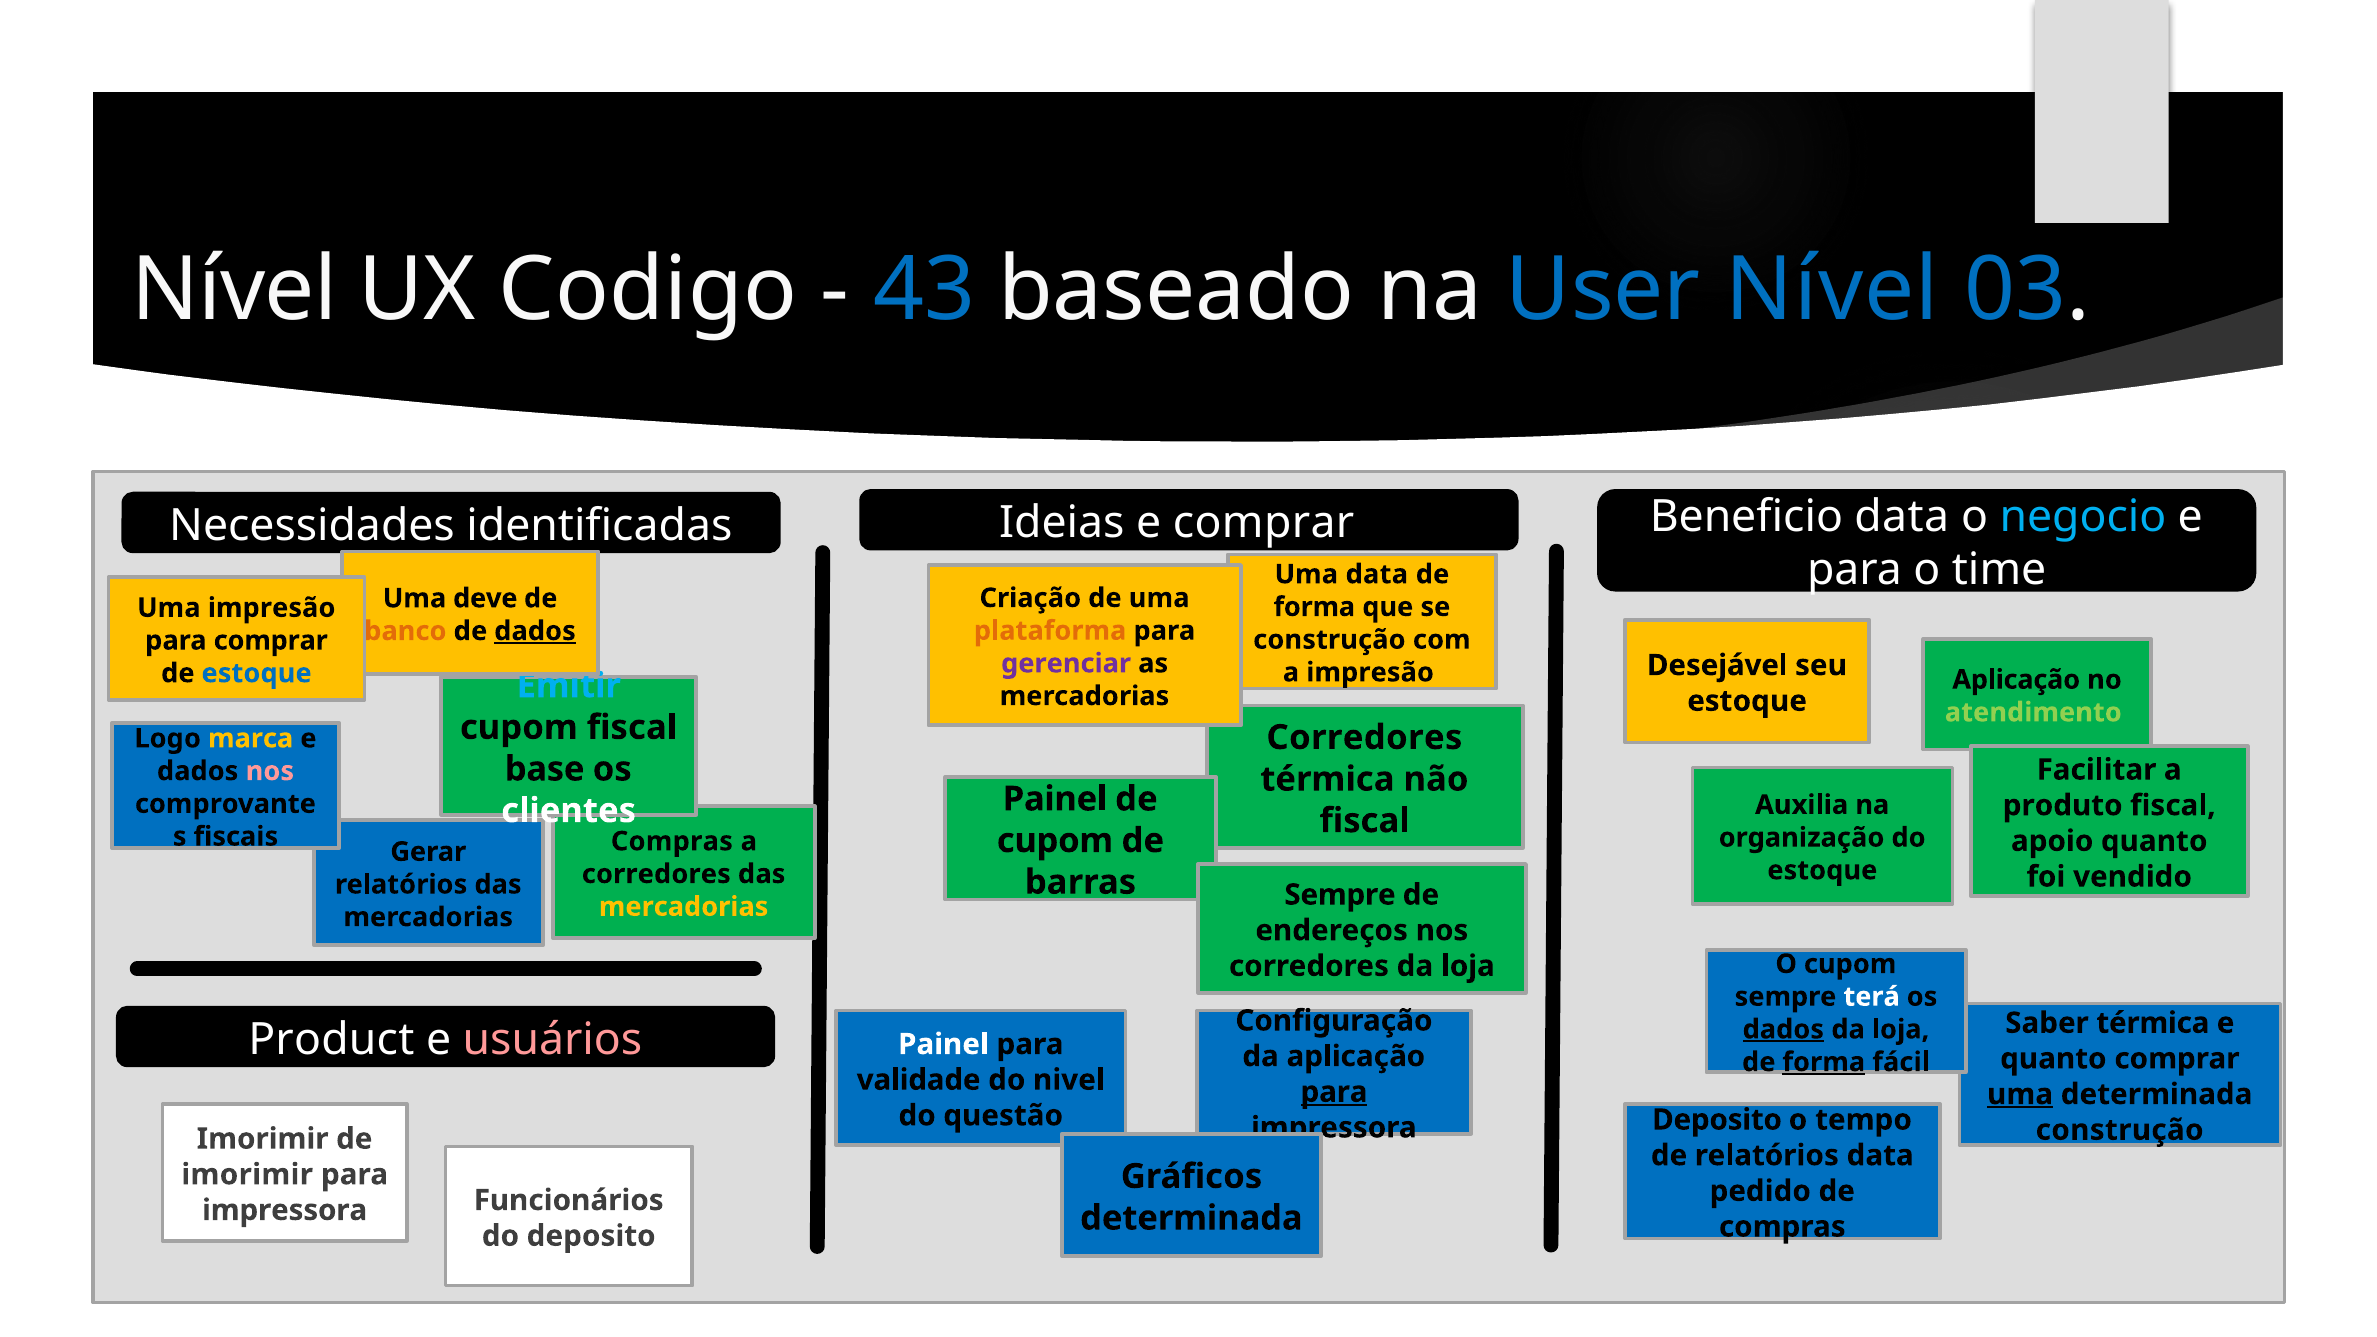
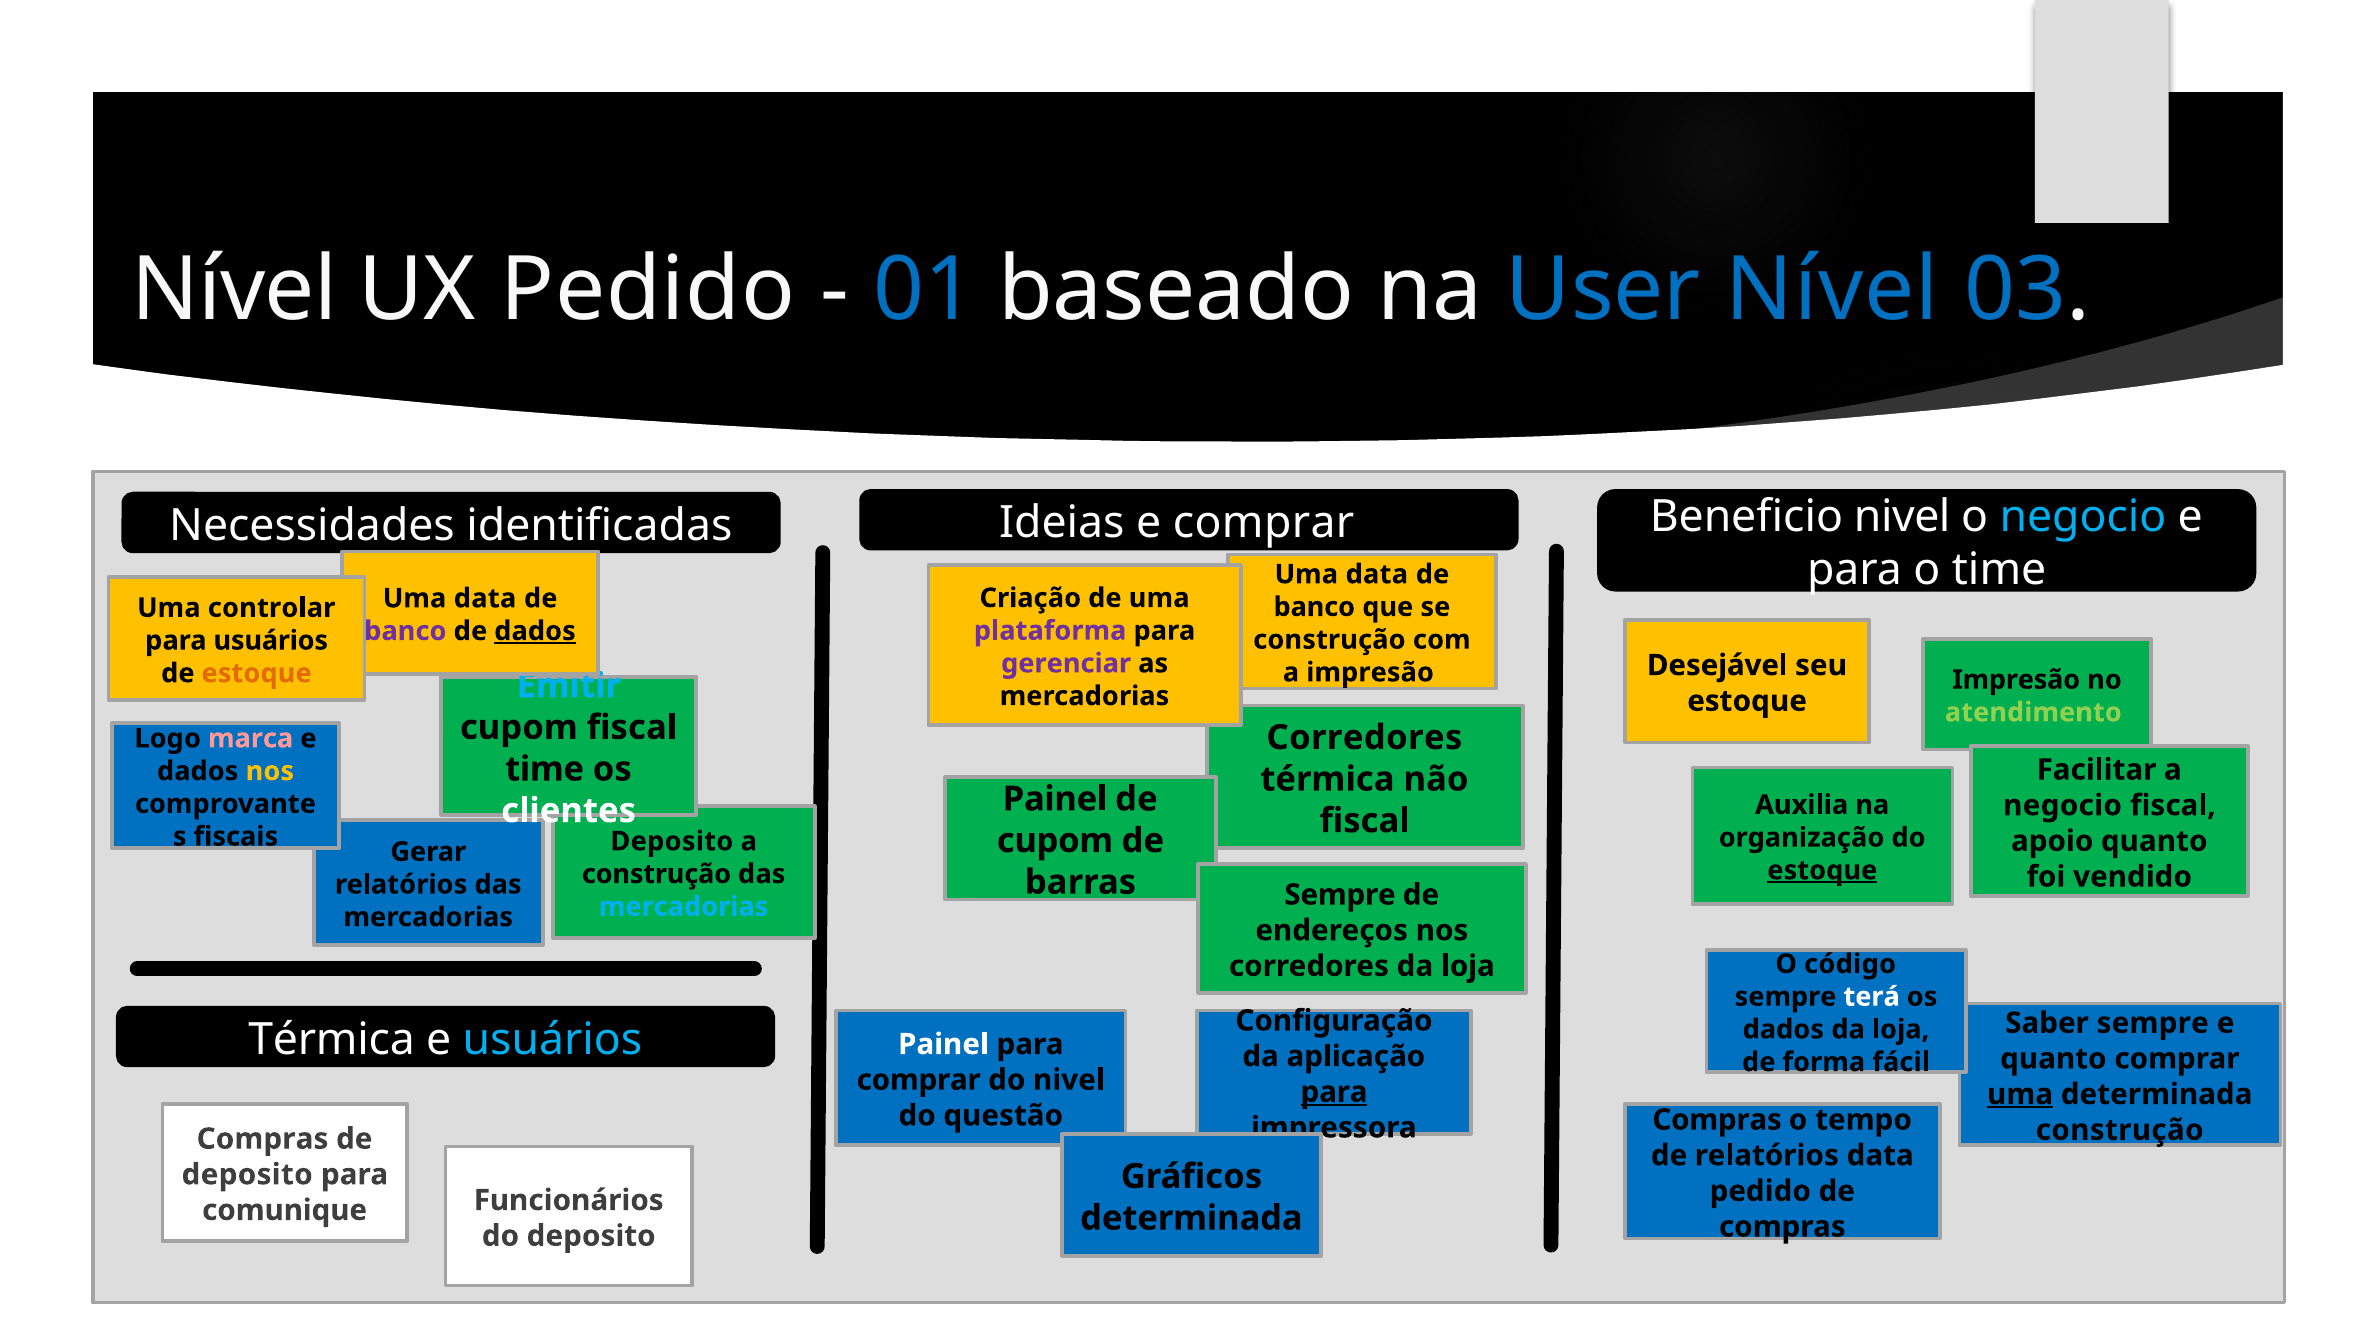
UX Codigo: Codigo -> Pedido
43: 43 -> 01
Beneficio data: data -> nivel
deve at (485, 598): deve -> data
forma at (1314, 607): forma -> banco
Uma impresão: impresão -> controlar
plataforma colour: orange -> purple
banco at (405, 631) colour: orange -> purple
para comprar: comprar -> usuários
estoque at (257, 673) colour: blue -> orange
Aplicação at (2016, 680): Aplicação -> Impresão
marca colour: yellow -> pink
base at (545, 769): base -> time
nos at (270, 771) colour: pink -> yellow
produto at (2063, 805): produto -> negocio
Compras at (672, 841): Compras -> Deposito
estoque at (1822, 870) underline: none -> present
corredores at (656, 874): corredores -> construção
mercadorias at (684, 907) colour: yellow -> light blue
O cupom: cupom -> código
Saber térmica: térmica -> sempre
dados at (1783, 1029) underline: present -> none
Product at (331, 1040): Product -> Térmica
usuários at (552, 1040) colour: pink -> light blue
forma at (1824, 1062) underline: present -> none
validade at (919, 1080): validade -> comprar
Deposito at (1717, 1120): Deposito -> Compras
Imorimir at (263, 1139): Imorimir -> Compras
imorimir at (247, 1175): imorimir -> deposito
impressora at (285, 1210): impressora -> comunique
